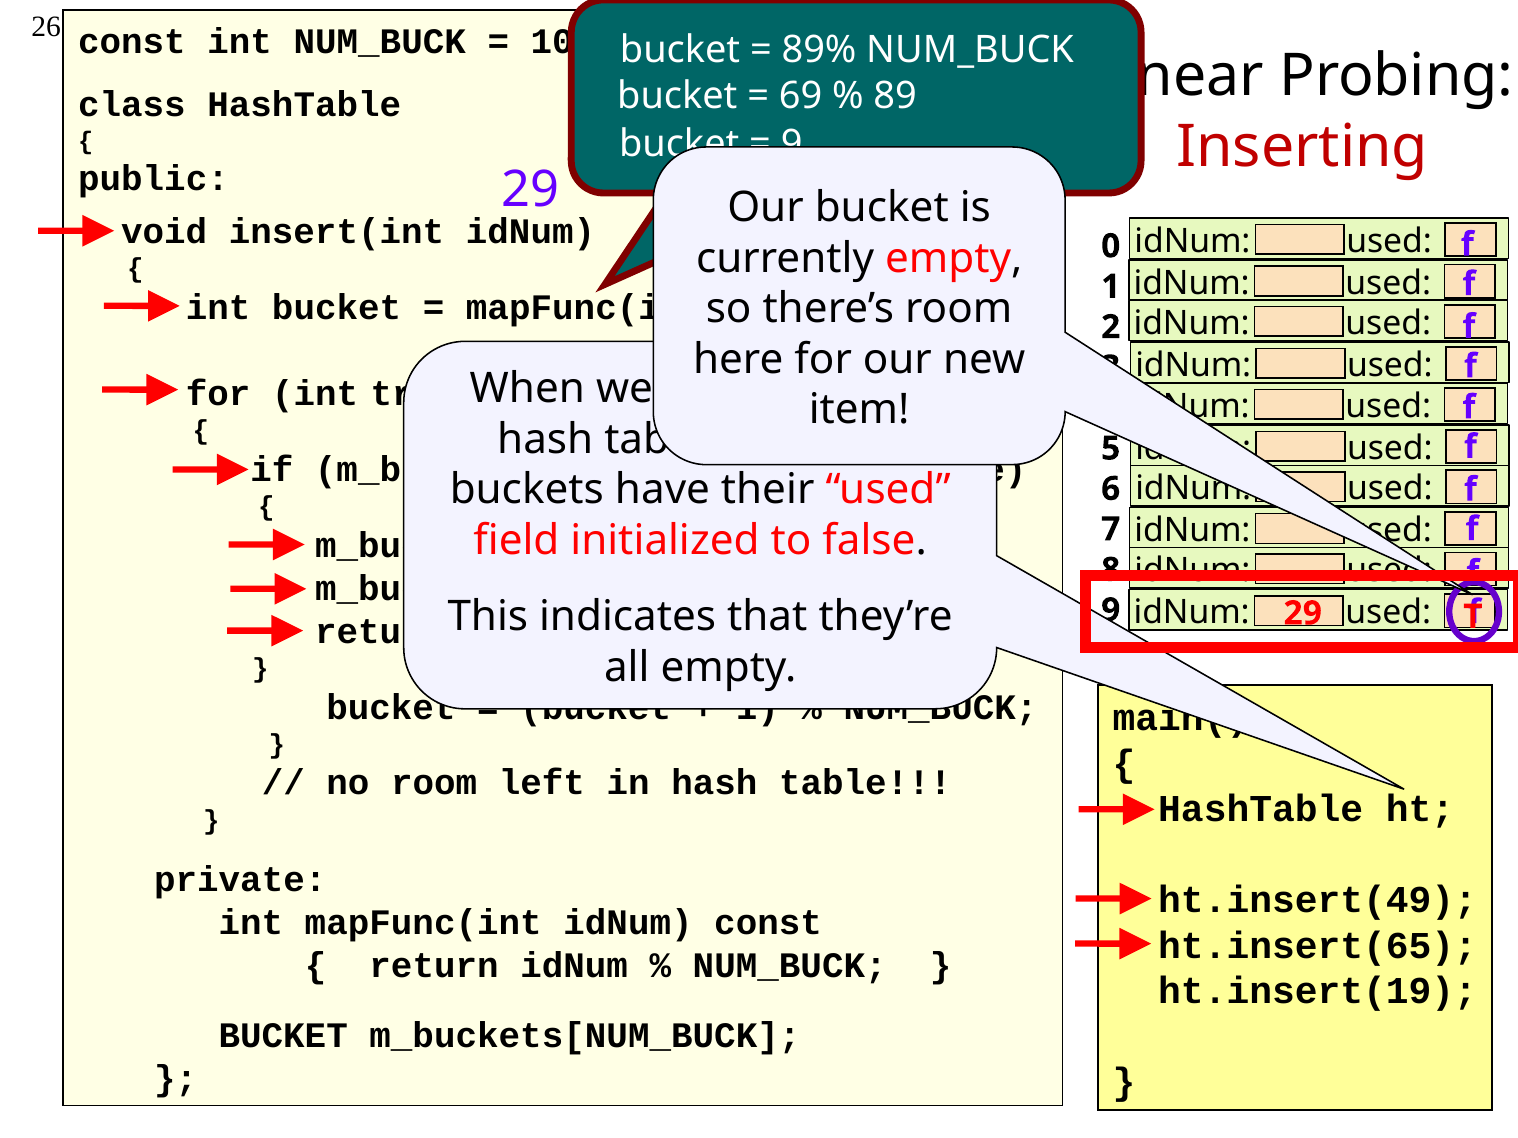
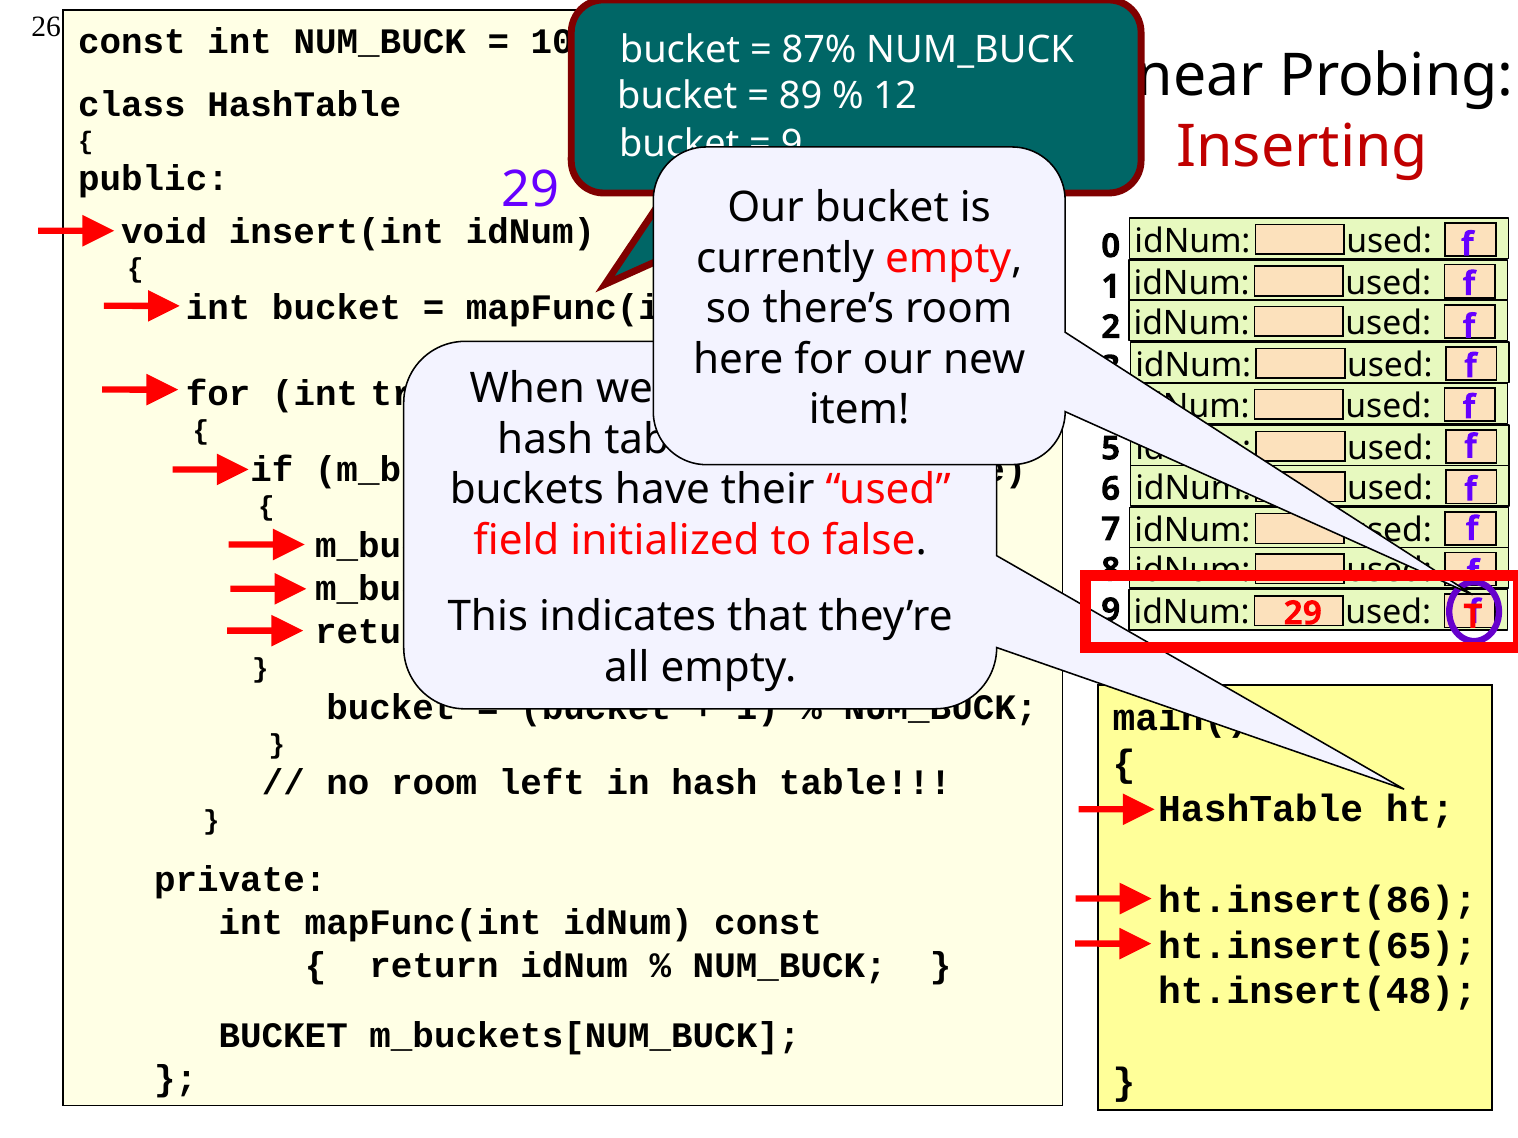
89%: 89% -> 87%
69: 69 -> 89
89: 89 -> 12
ht.insert(49: ht.insert(49 -> ht.insert(86
ht.insert(19: ht.insert(19 -> ht.insert(48
